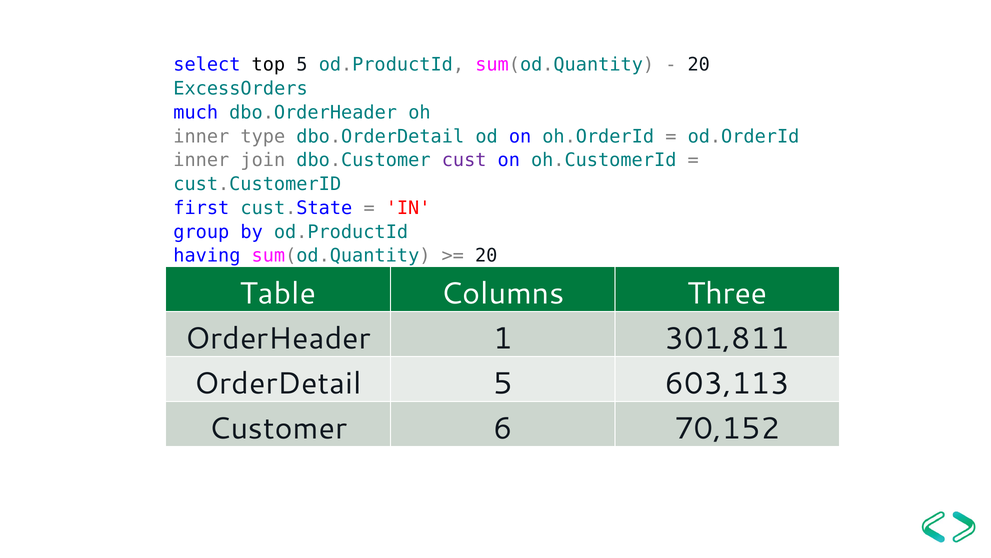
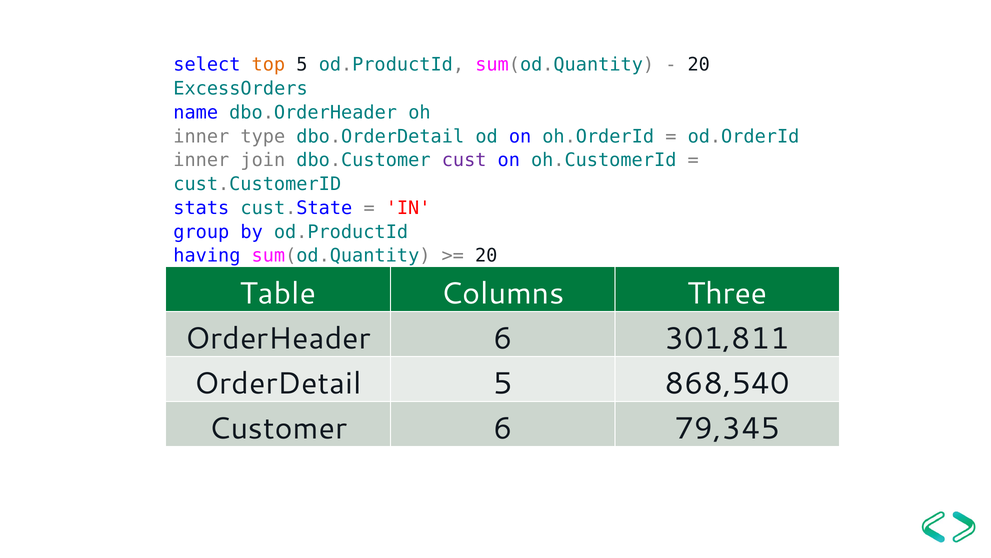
top colour: black -> orange
much: much -> name
first: first -> stats
OrderHeader 1: 1 -> 6
603,113: 603,113 -> 868,540
70,152: 70,152 -> 79,345
